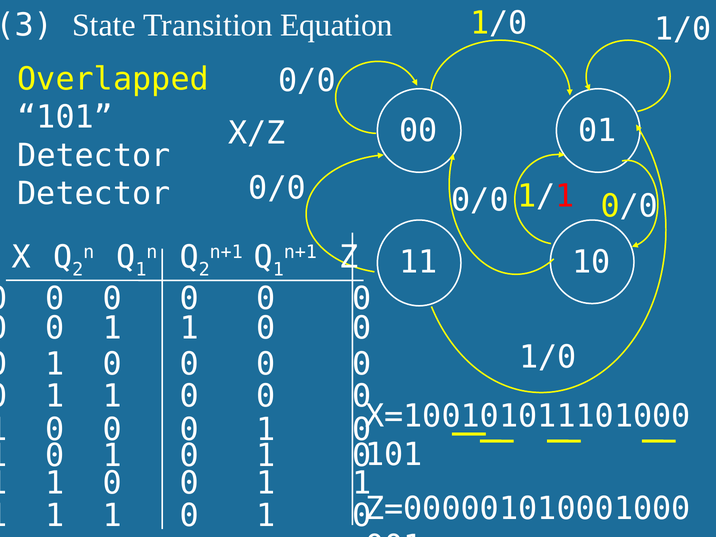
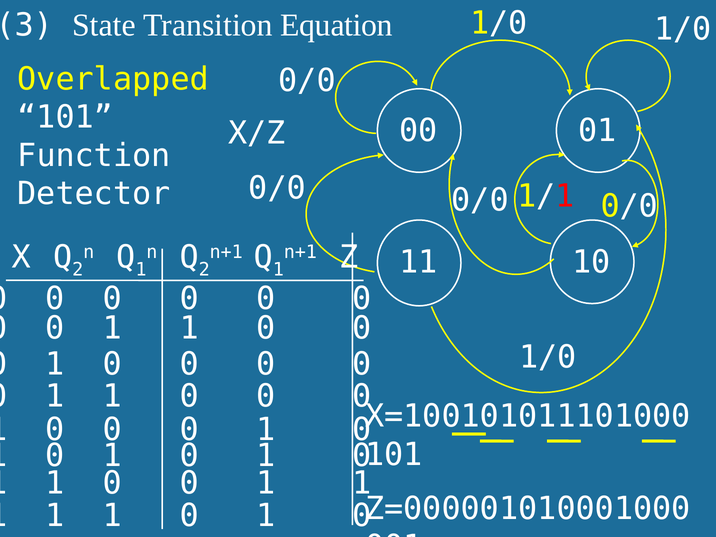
Detector at (94, 156): Detector -> Function
